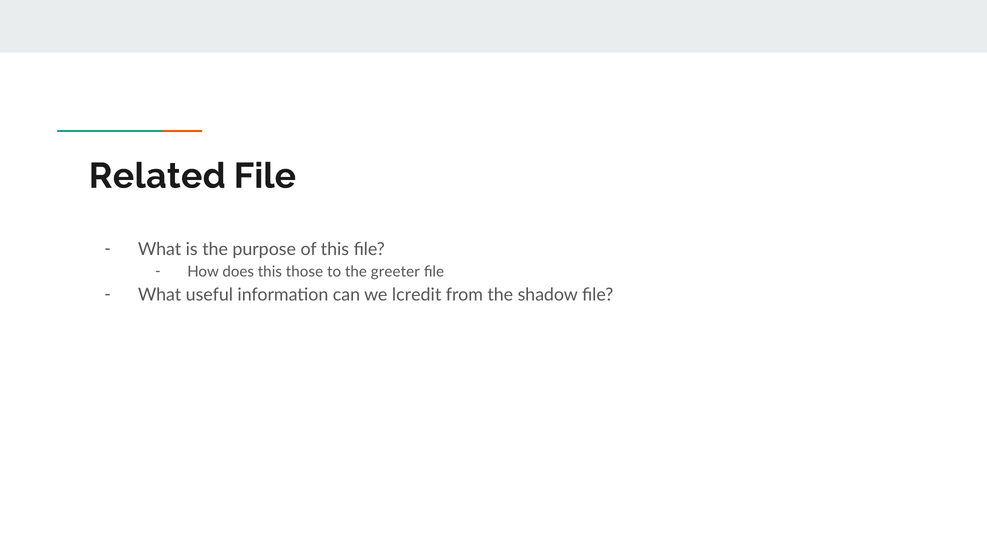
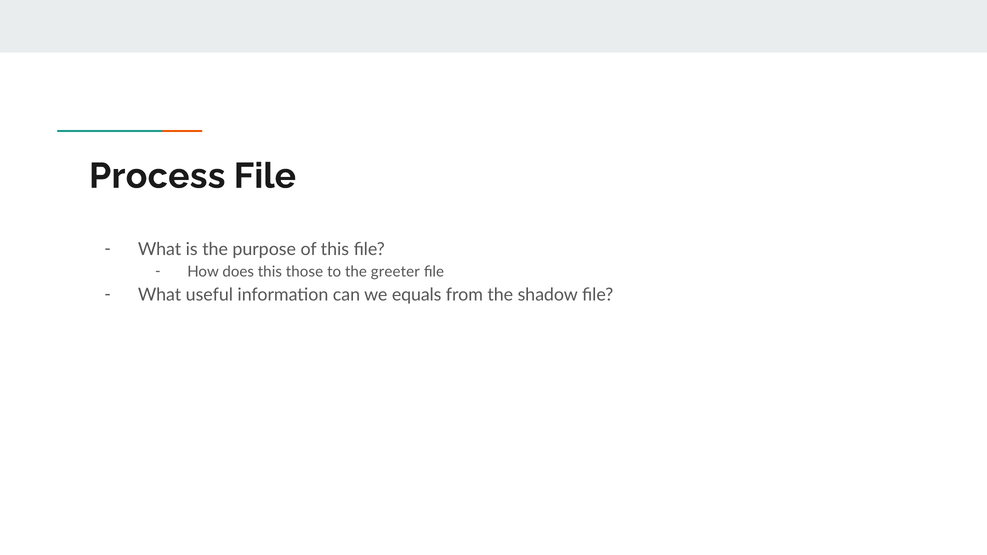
Related: Related -> Process
lcredit: lcredit -> equals
